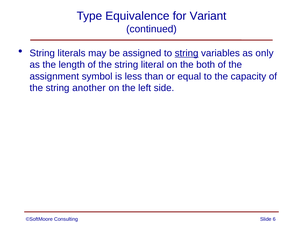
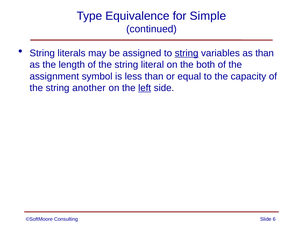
Variant: Variant -> Simple
as only: only -> than
left underline: none -> present
